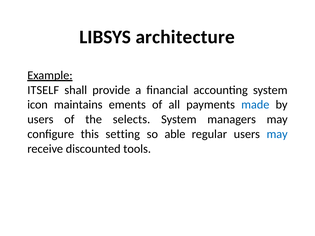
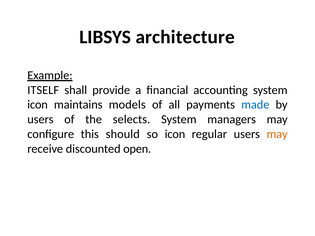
ements: ements -> models
setting: setting -> should
so able: able -> icon
may at (277, 134) colour: blue -> orange
tools: tools -> open
